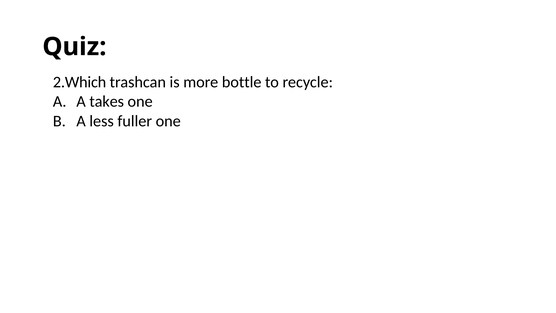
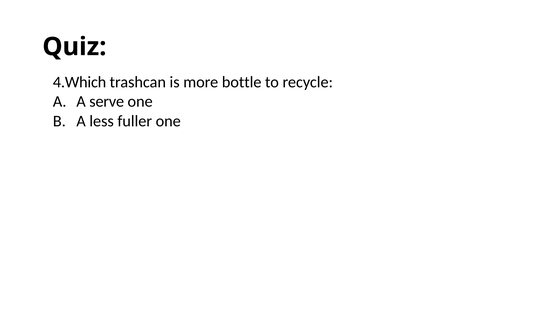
2.Which: 2.Which -> 4.Which
takes: takes -> serve
